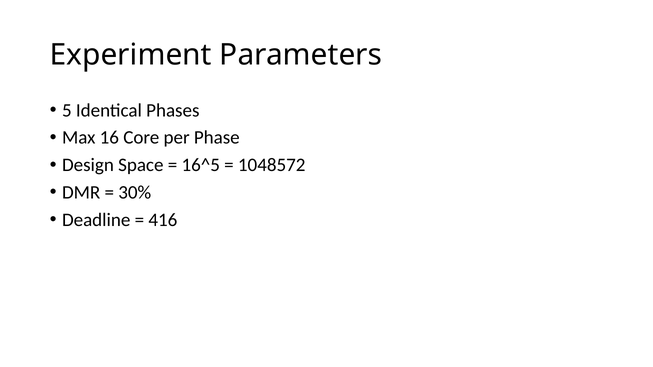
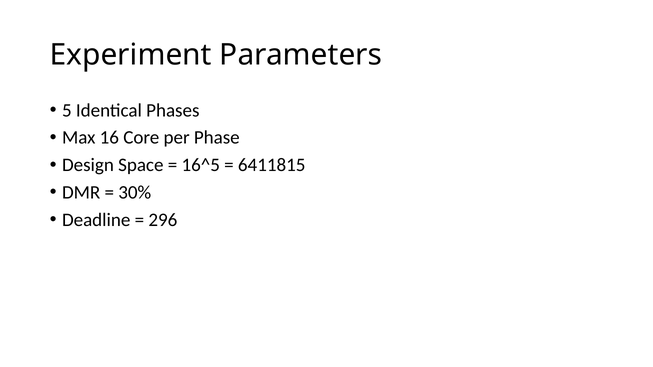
1048572: 1048572 -> 6411815
416: 416 -> 296
